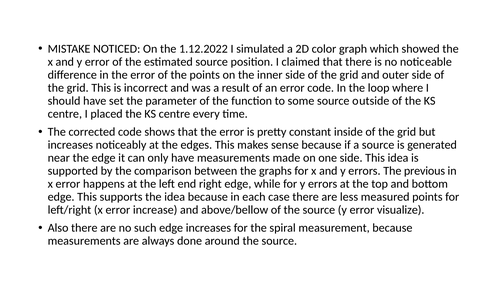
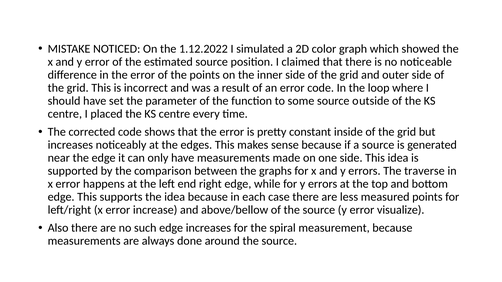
previous: previous -> traverse
